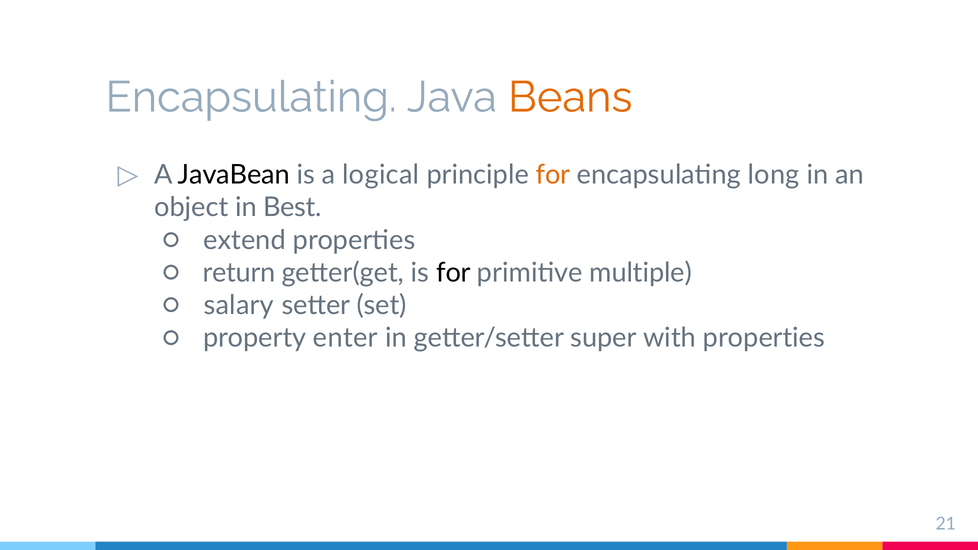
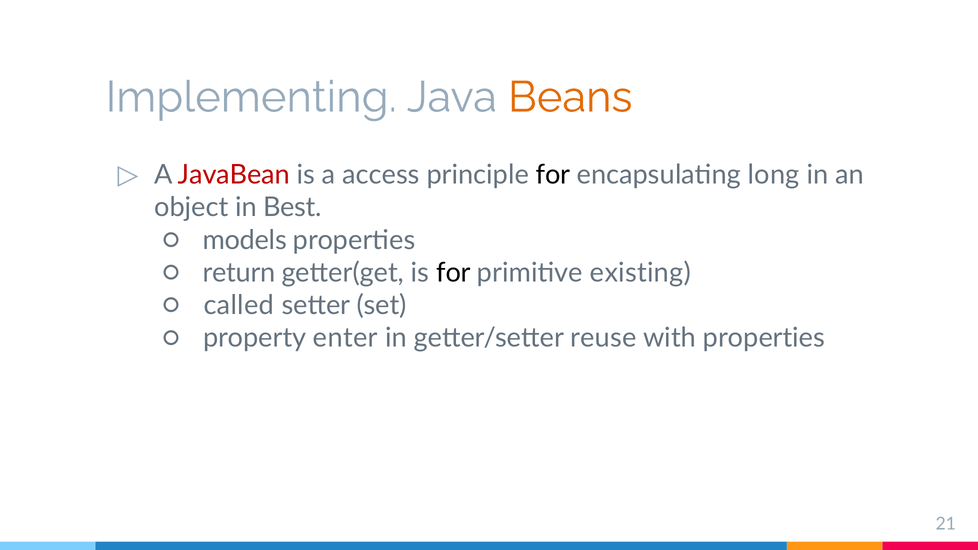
Encapsulating at (251, 97): Encapsulating -> Implementing
JavaBean colour: black -> red
logical: logical -> access
for at (553, 175) colour: orange -> black
extend: extend -> models
multiple: multiple -> existing
salary: salary -> called
super: super -> reuse
